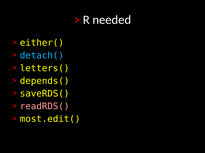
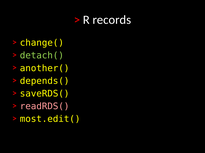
needed: needed -> records
either(: either( -> change(
detach( colour: light blue -> light green
letters(: letters( -> another(
